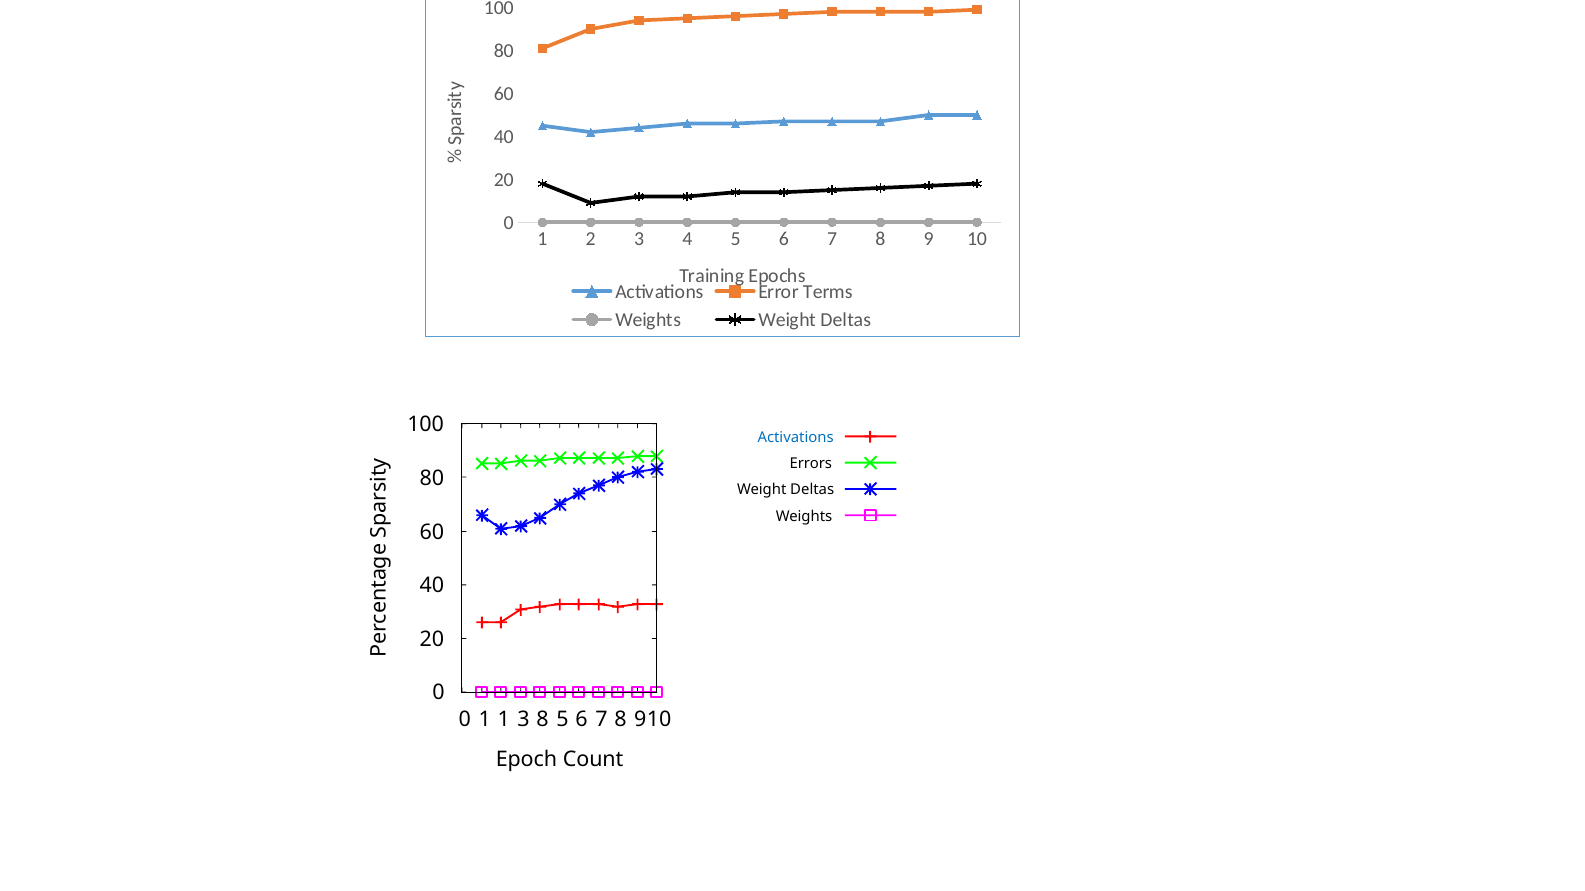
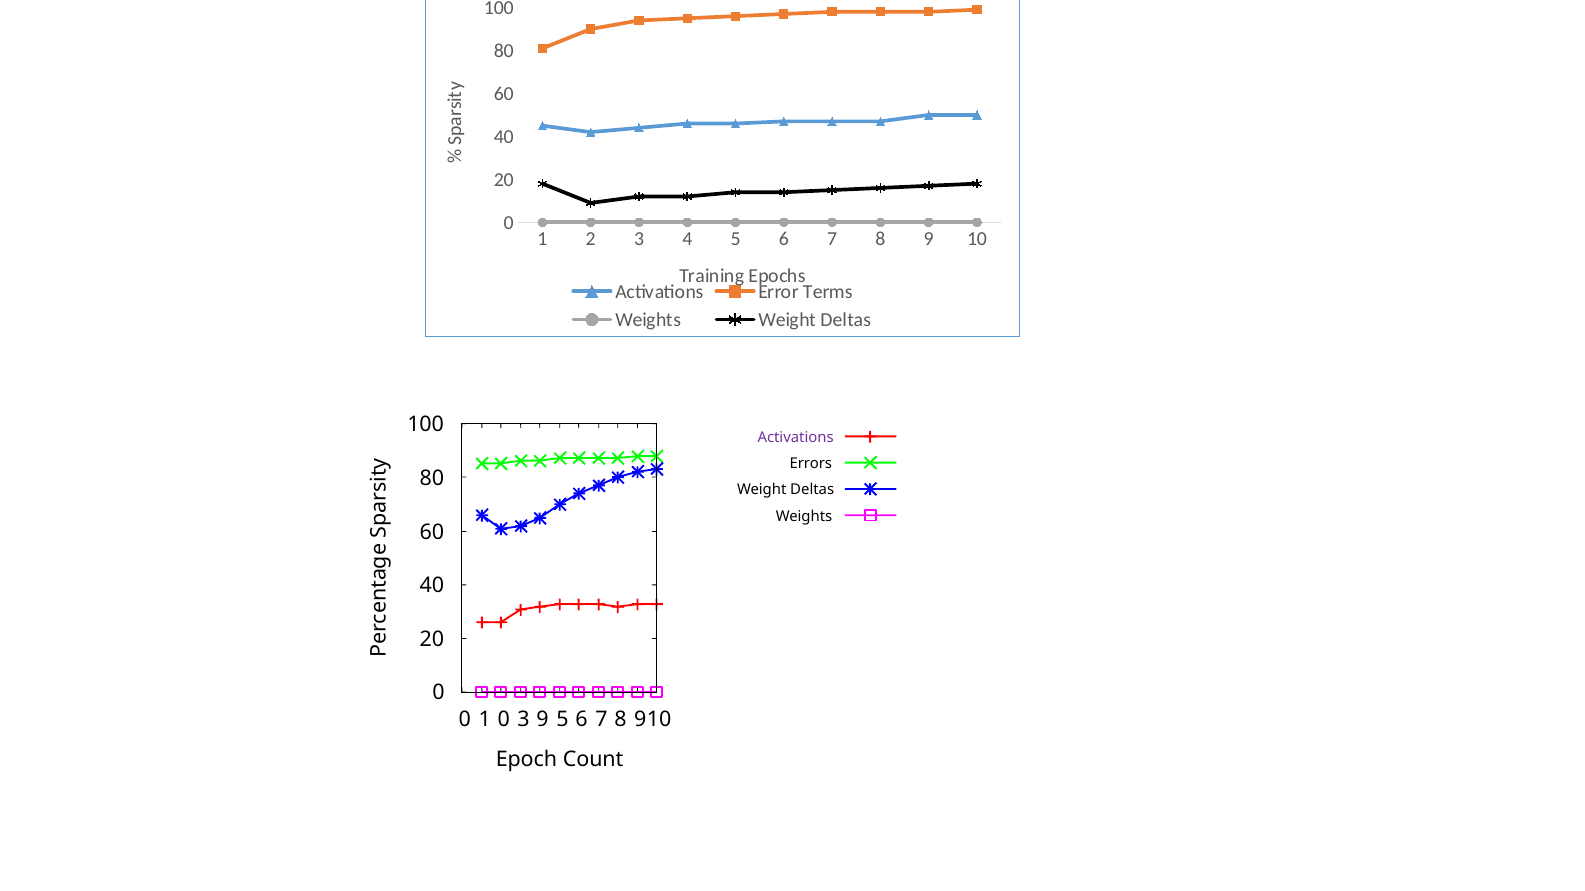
Activations at (796, 438) colour: blue -> purple
1 1: 1 -> 0
3 8: 8 -> 9
